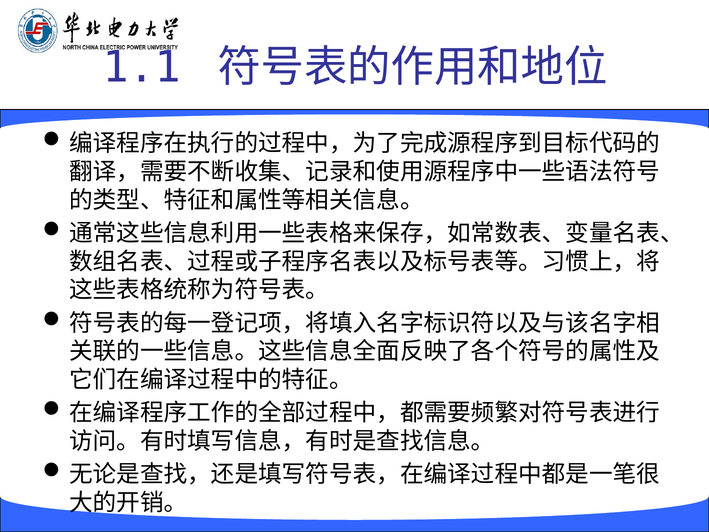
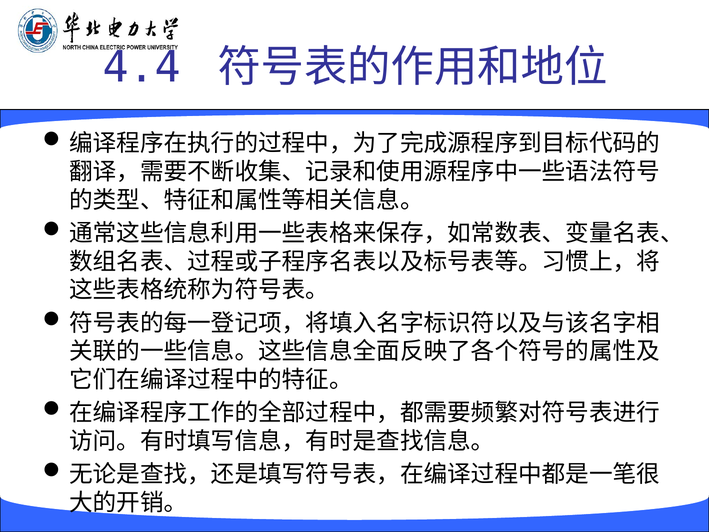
1.1: 1.1 -> 4.4
